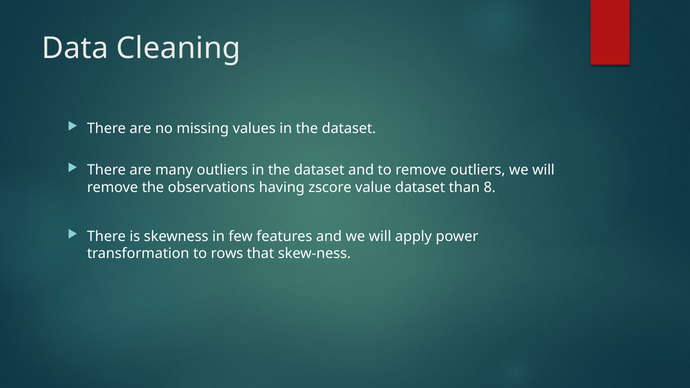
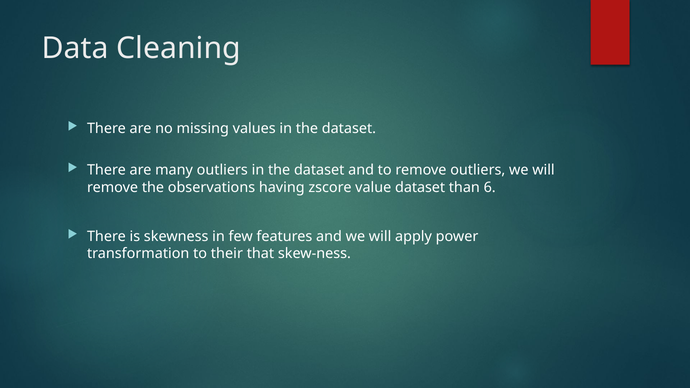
8: 8 -> 6
rows: rows -> their
